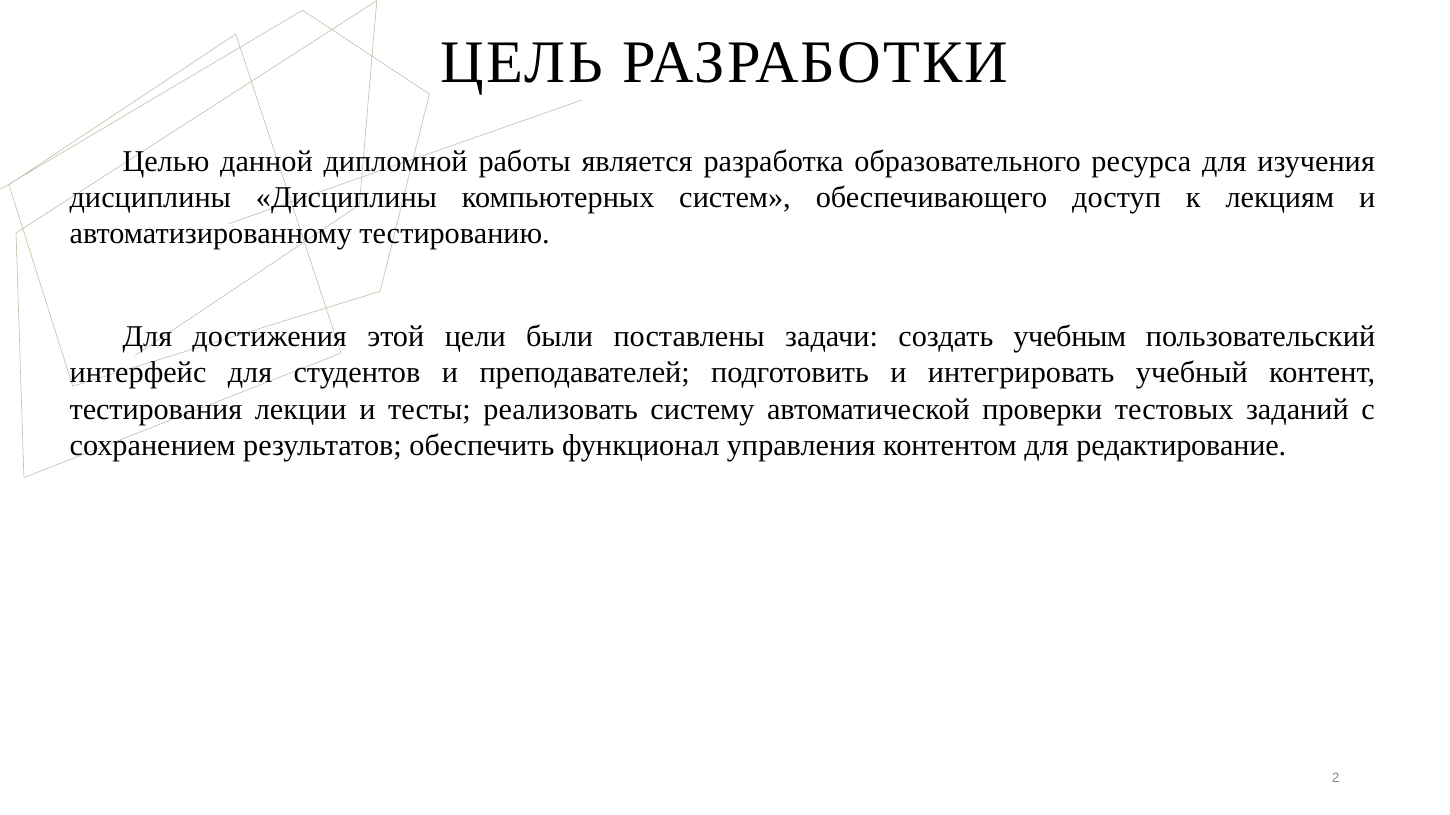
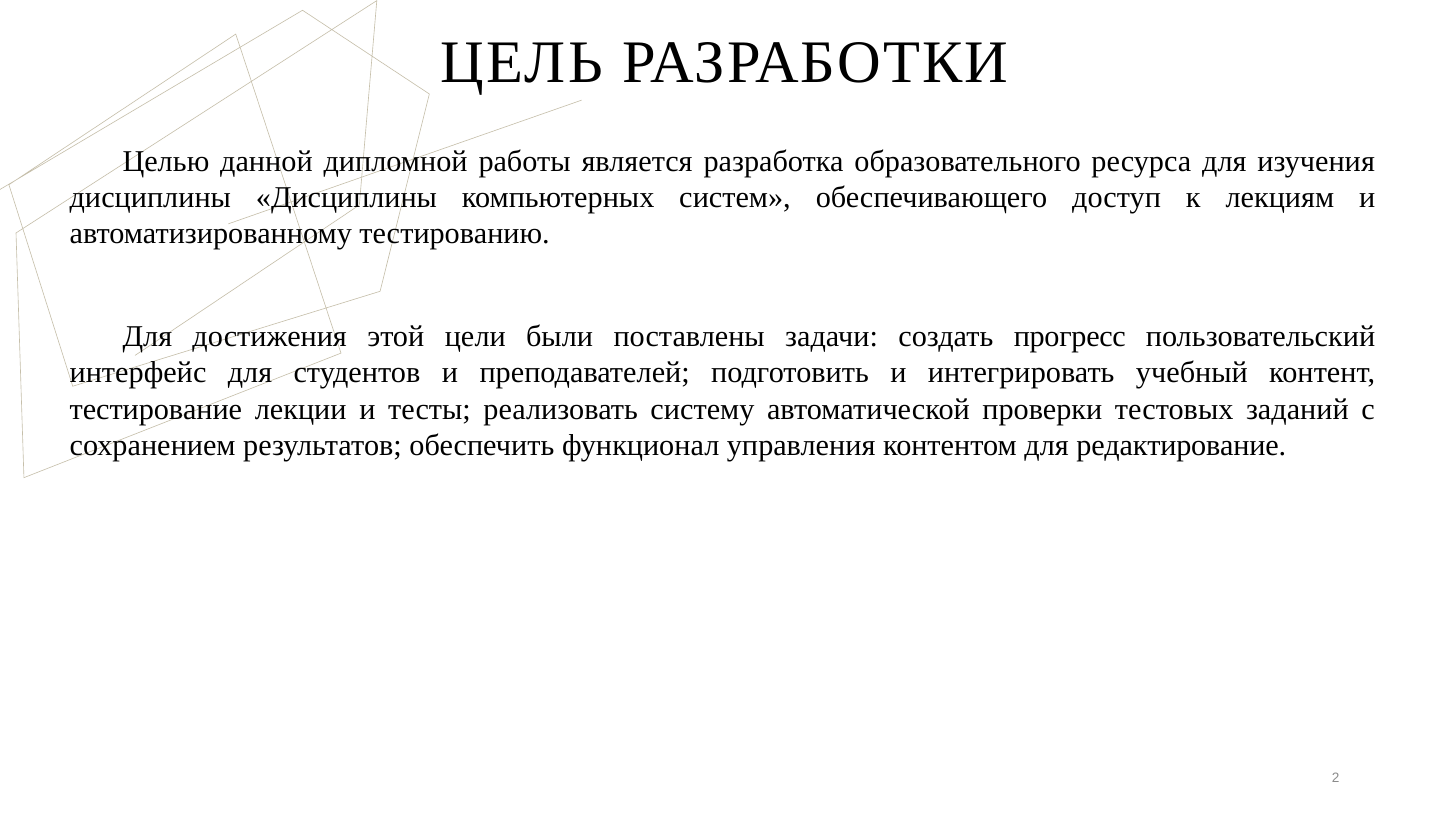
учебным: учебным -> прогресс
тестирования: тестирования -> тестирование
